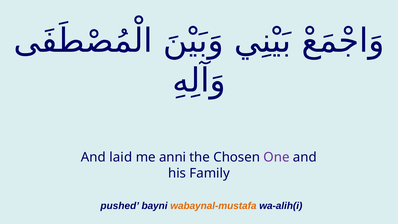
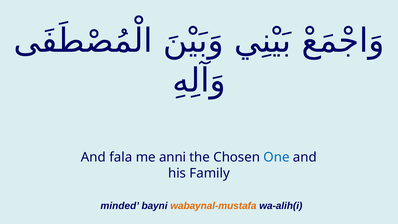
laid: laid -> fala
One colour: purple -> blue
pushed: pushed -> minded
